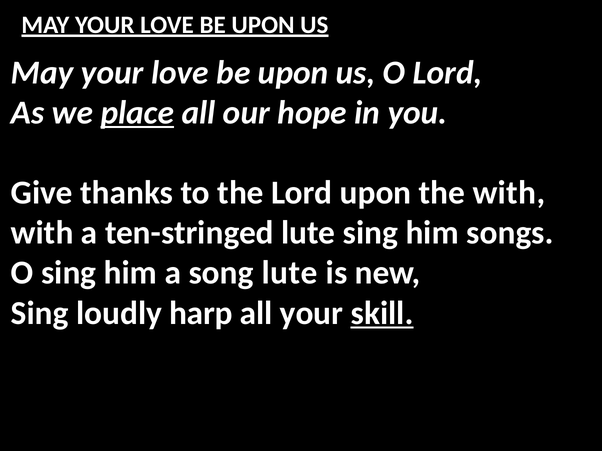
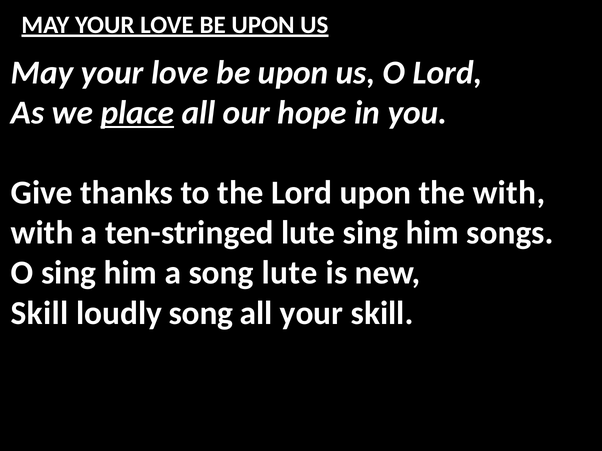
Sing at (40, 313): Sing -> Skill
loudly harp: harp -> song
skill at (382, 313) underline: present -> none
